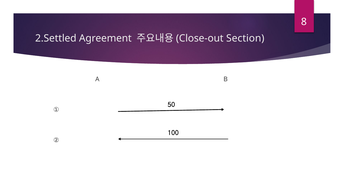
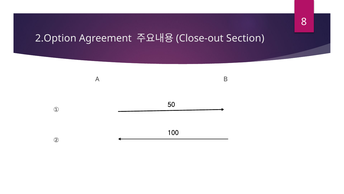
2.Settled: 2.Settled -> 2.Option
